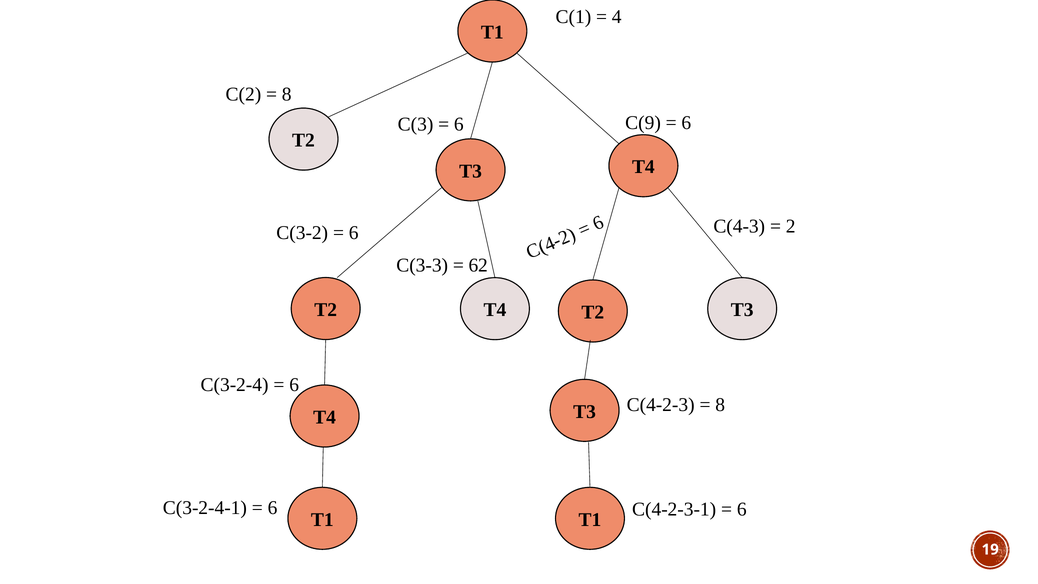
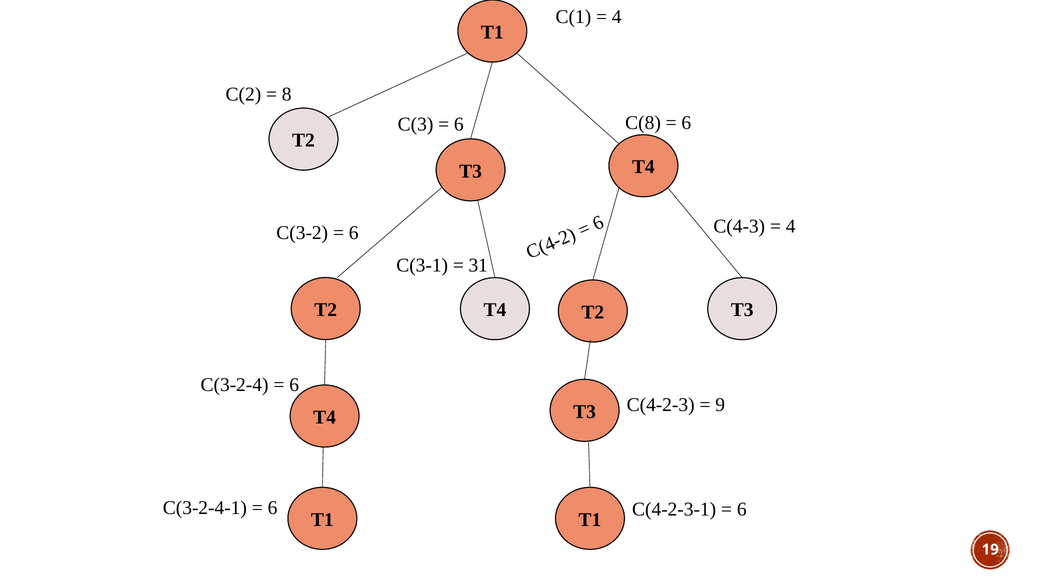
C(9: C(9 -> C(8
2 at (791, 226): 2 -> 4
C(3-3: C(3-3 -> C(3-1
62: 62 -> 31
8 at (720, 405): 8 -> 9
